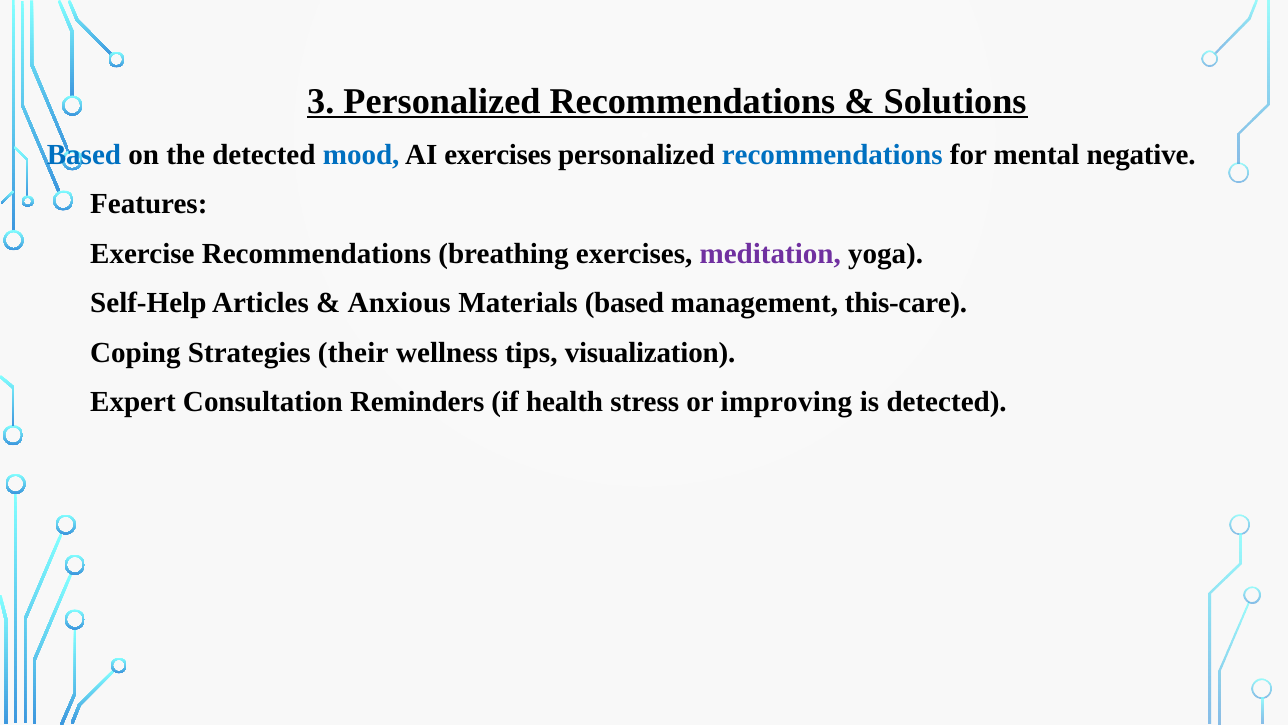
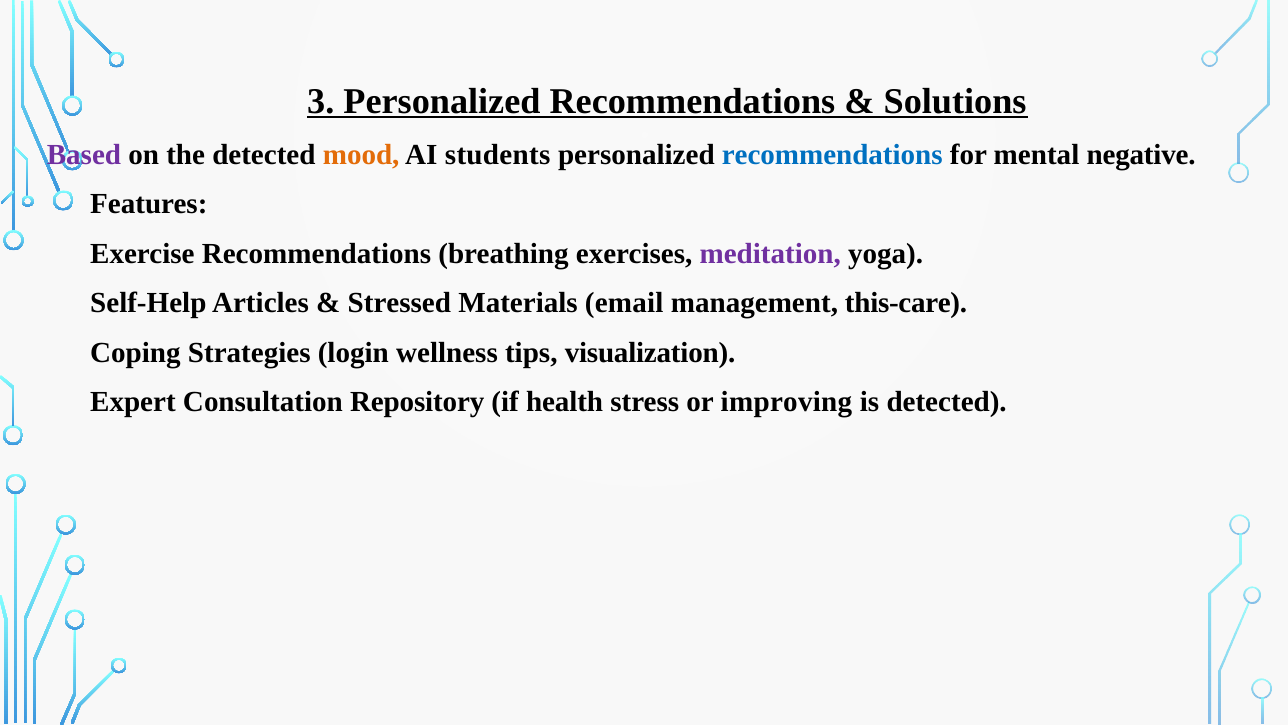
Based at (84, 155) colour: blue -> purple
mood colour: blue -> orange
AI exercises: exercises -> students
Anxious: Anxious -> Stressed
Materials based: based -> email
their: their -> login
Reminders: Reminders -> Repository
